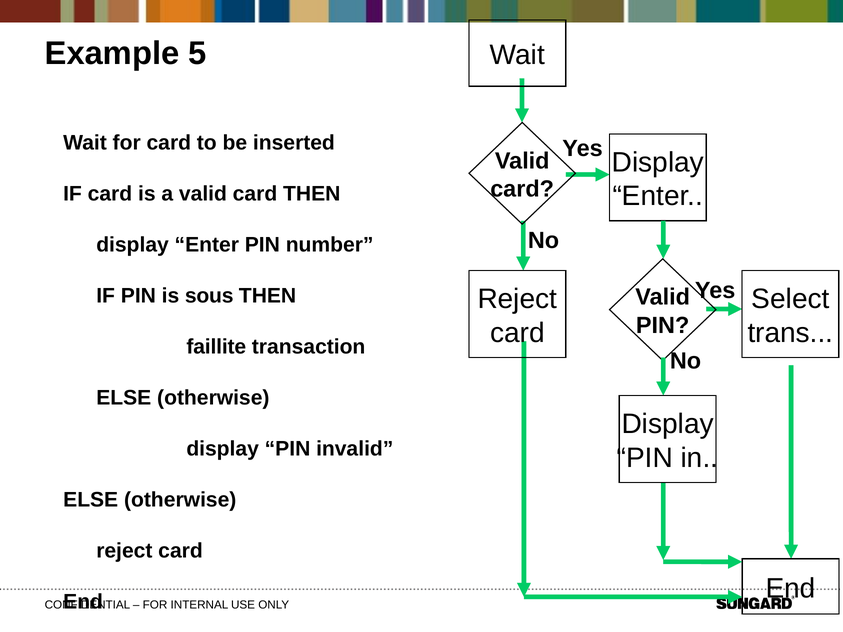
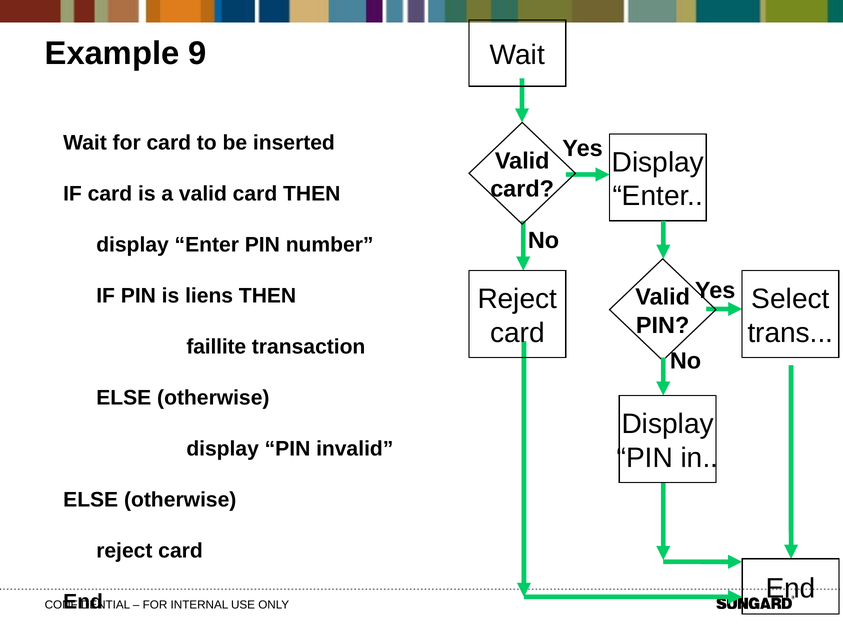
5: 5 -> 9
sous: sous -> liens
